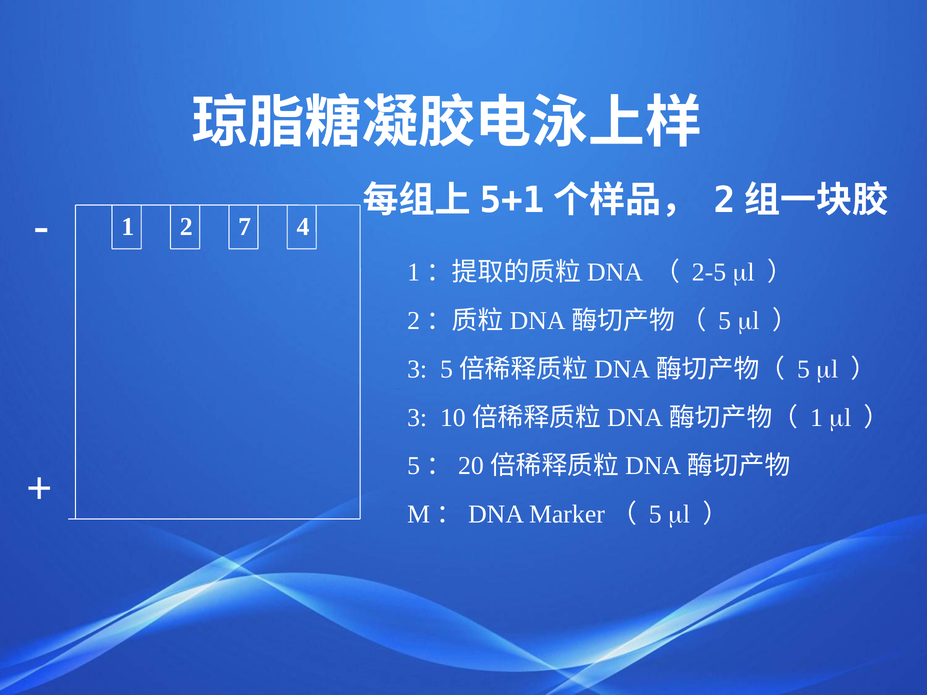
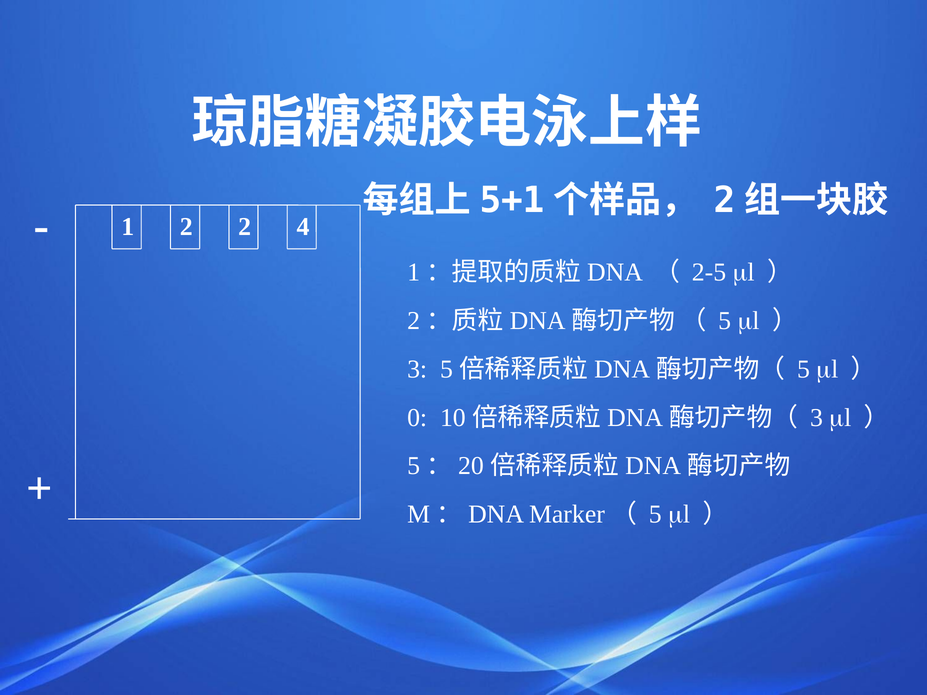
2 7: 7 -> 2
3 at (417, 418): 3 -> 0
1 at (816, 418): 1 -> 3
